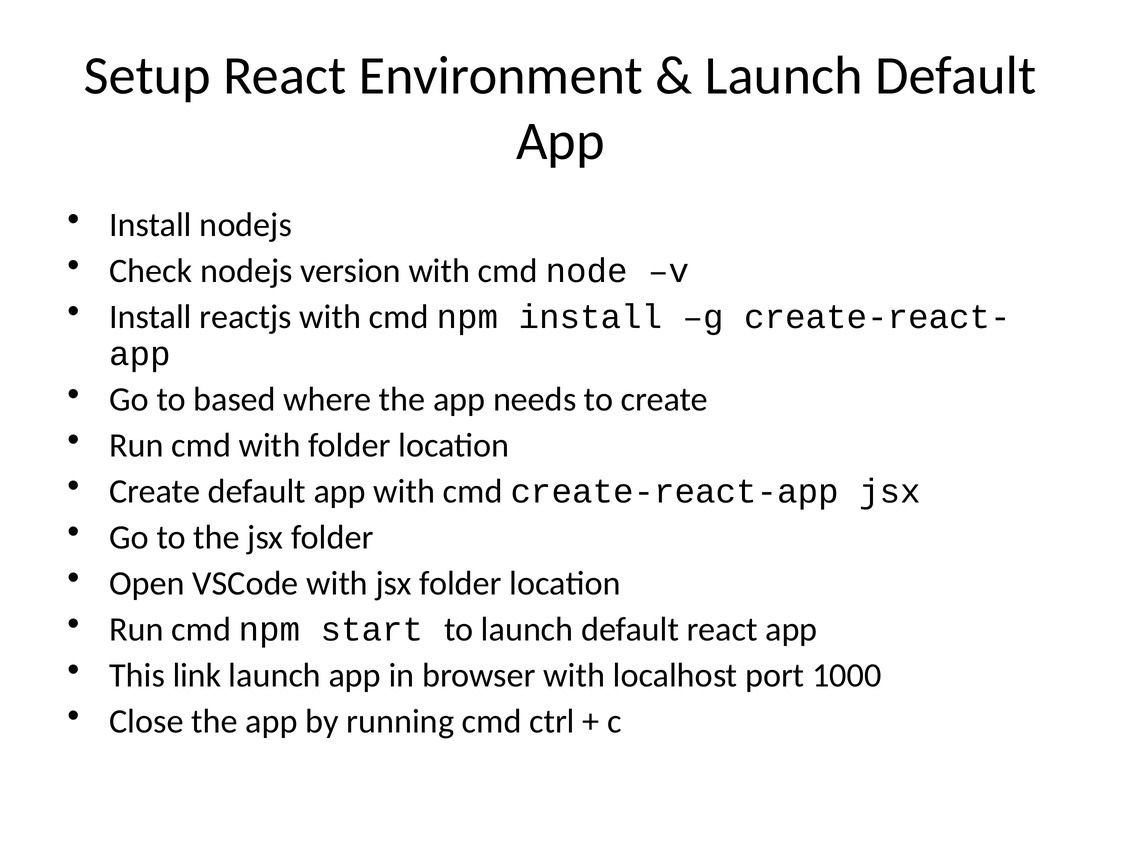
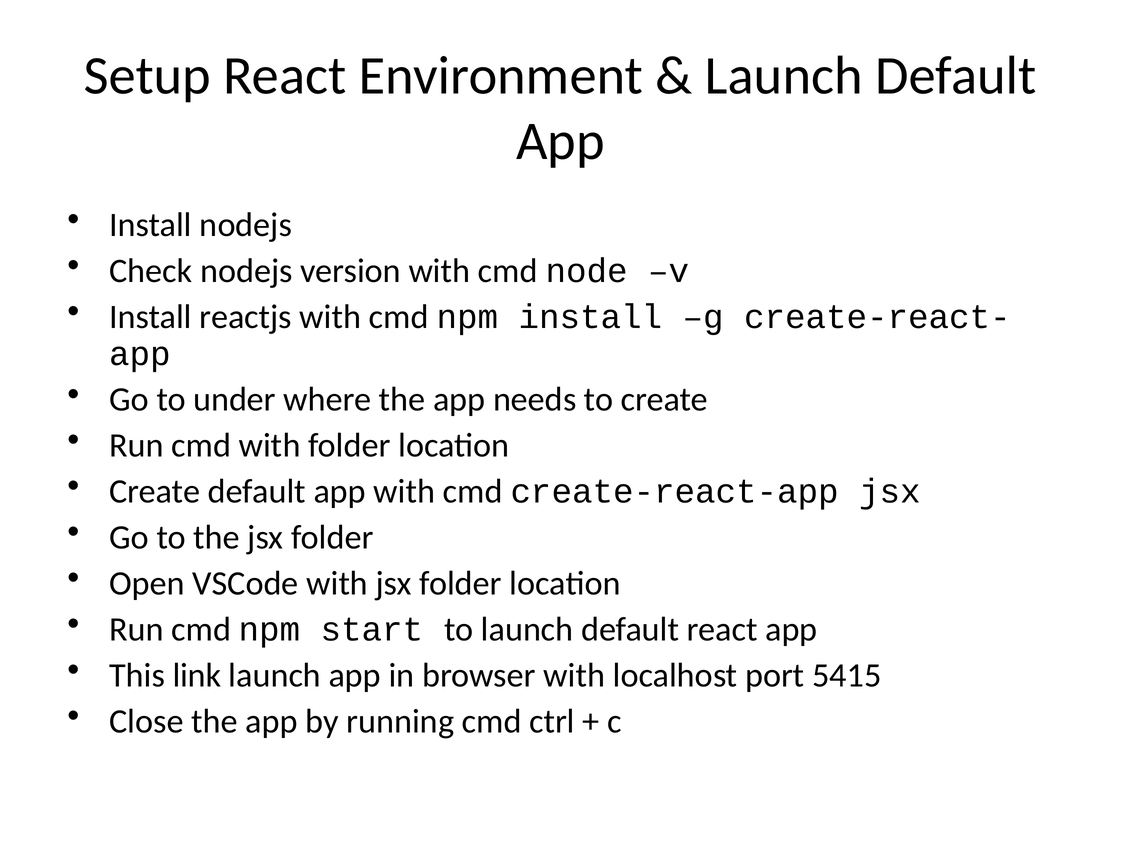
based: based -> under
1000: 1000 -> 5415
